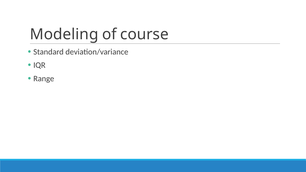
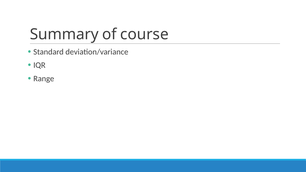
Modeling: Modeling -> Summary
